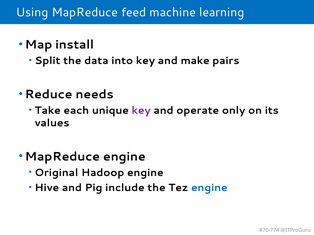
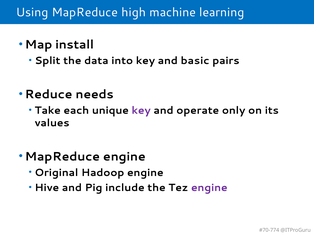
feed: feed -> high
make: make -> basic
engine at (209, 188) colour: blue -> purple
